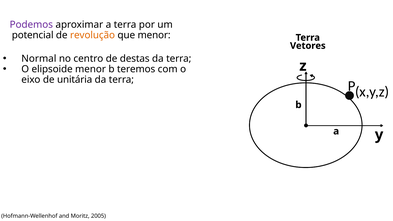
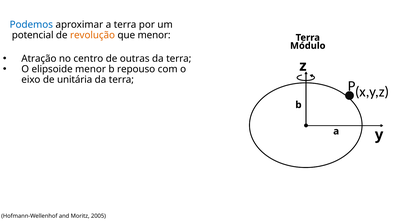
Podemos colour: purple -> blue
Vetores: Vetores -> Módulo
Normal: Normal -> Atração
destas: destas -> outras
teremos: teremos -> repouso
